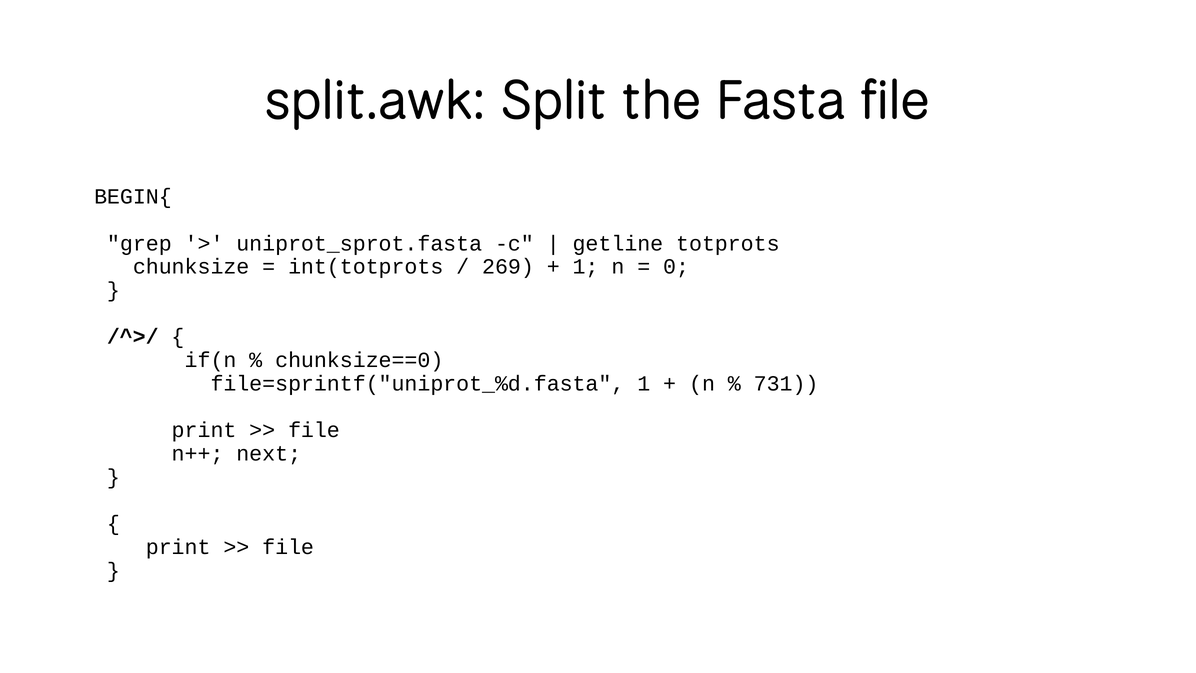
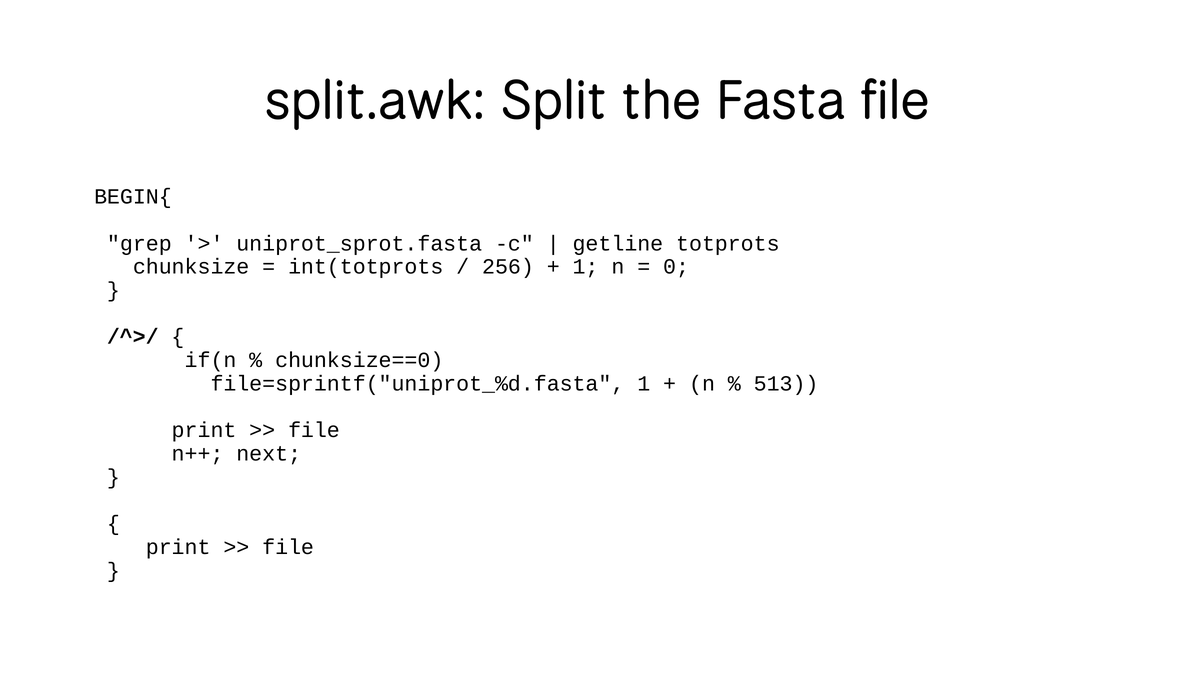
269: 269 -> 256
731: 731 -> 513
